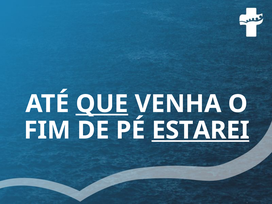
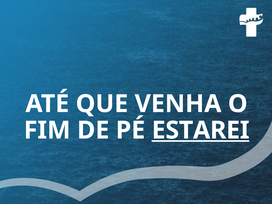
QUE underline: present -> none
